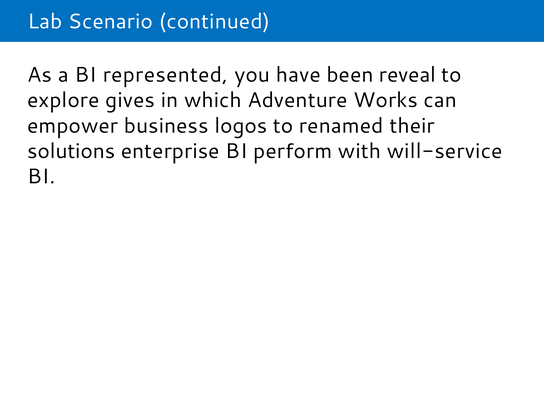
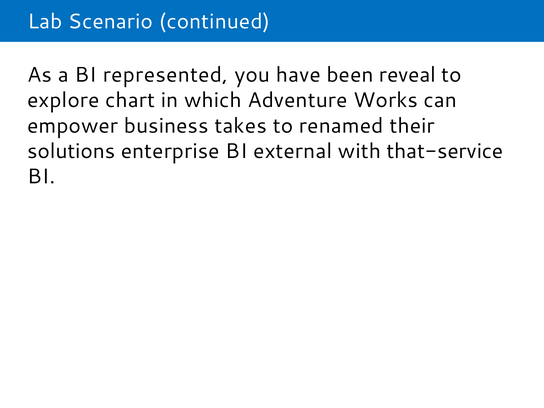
gives: gives -> chart
logos: logos -> takes
perform: perform -> external
will-service: will-service -> that-service
